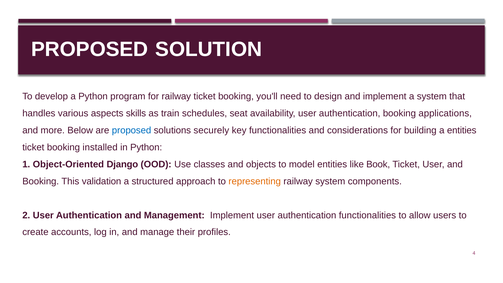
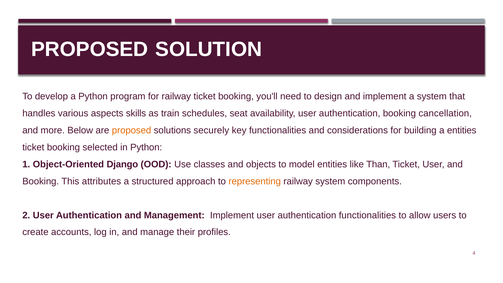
applications: applications -> cancellation
proposed at (132, 130) colour: blue -> orange
installed: installed -> selected
Book: Book -> Than
validation: validation -> attributes
